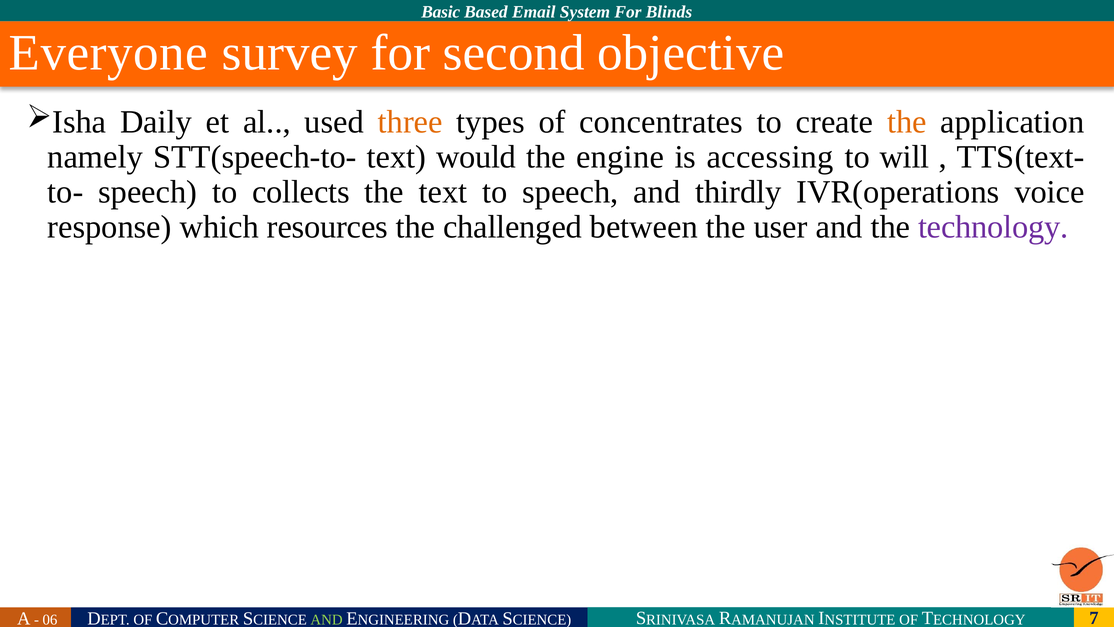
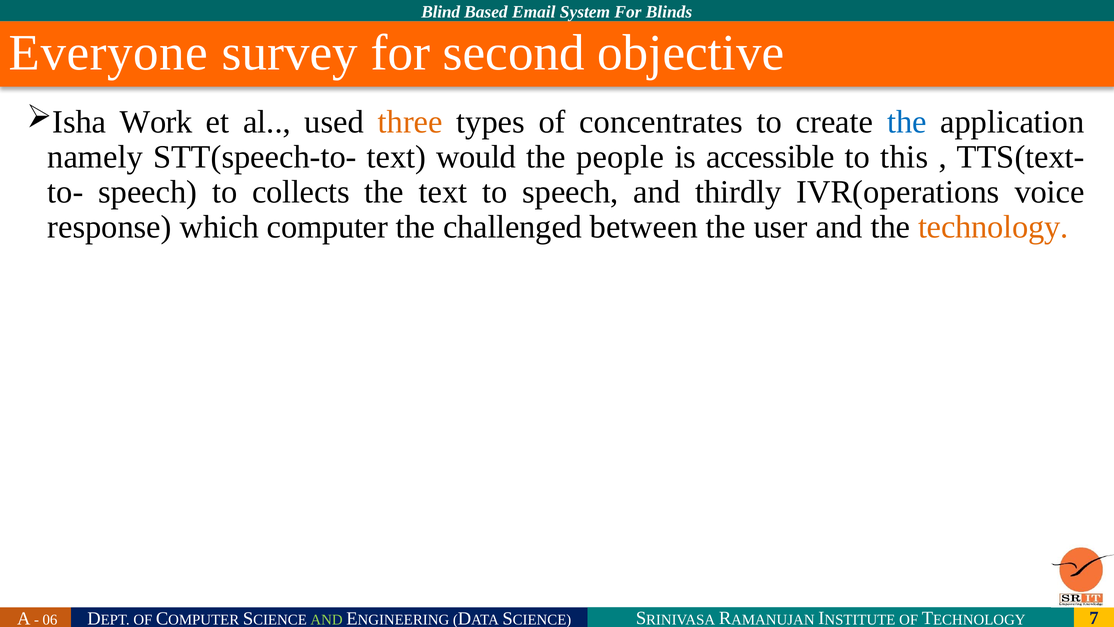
Basic: Basic -> Blind
Daily: Daily -> Work
the at (907, 122) colour: orange -> blue
engine: engine -> people
accessing: accessing -> accessible
will: will -> this
resources: resources -> computer
technology colour: purple -> orange
